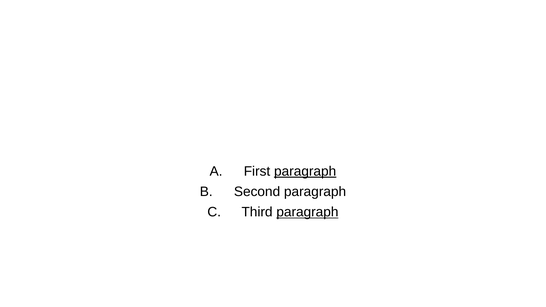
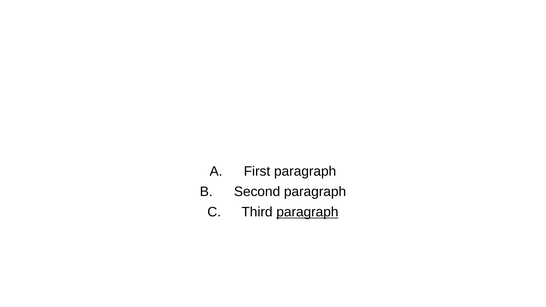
paragraph at (305, 171) underline: present -> none
